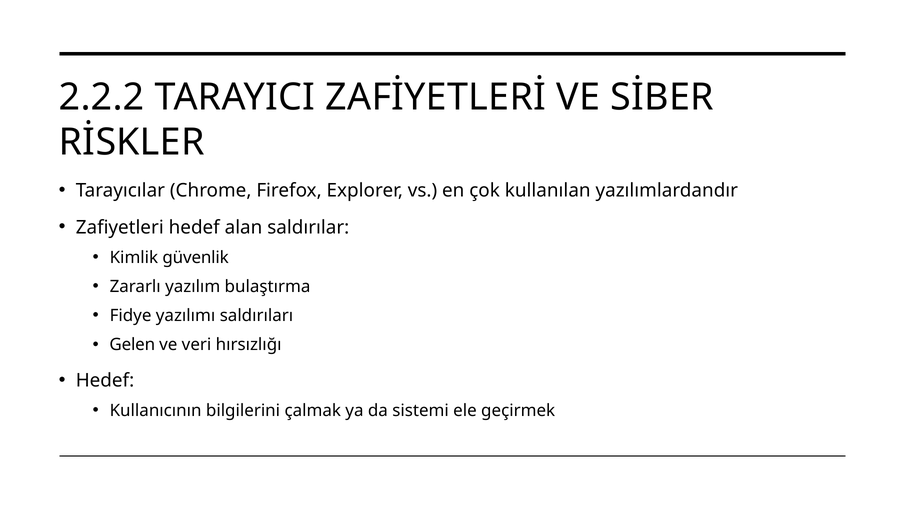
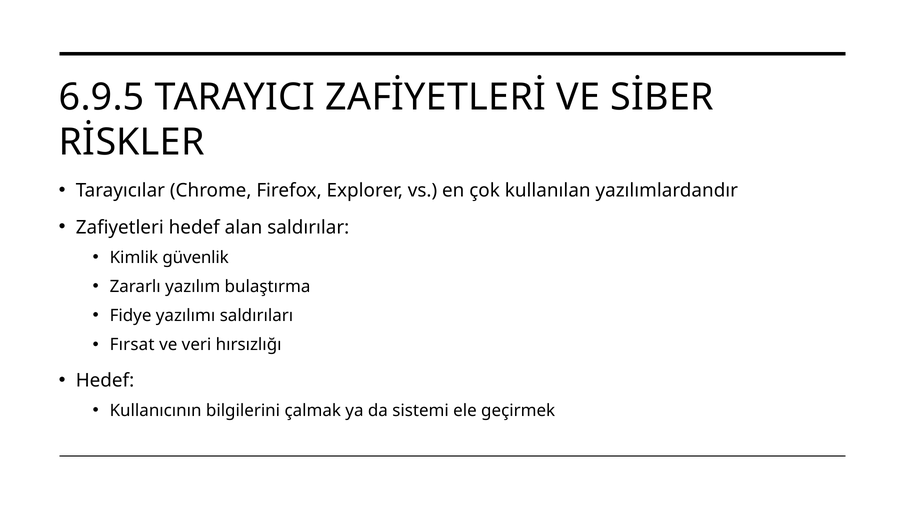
2.2.2: 2.2.2 -> 6.9.5
Gelen: Gelen -> Fırsat
